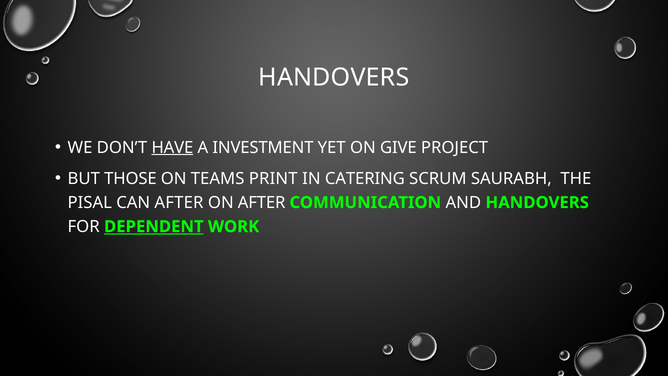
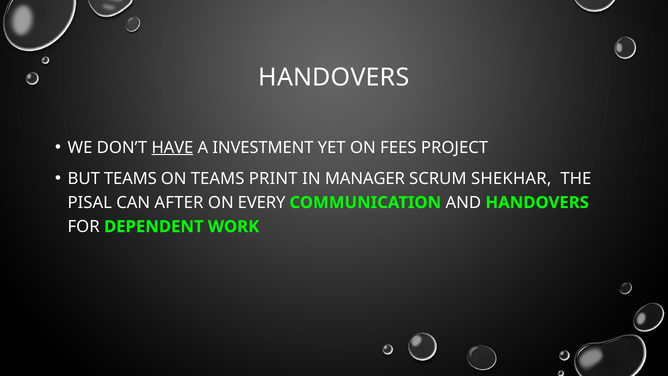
GIVE: GIVE -> FEES
BUT THOSE: THOSE -> TEAMS
CATERING: CATERING -> MANAGER
SAURABH: SAURABH -> SHEKHAR
ON AFTER: AFTER -> EVERY
DEPENDENT underline: present -> none
